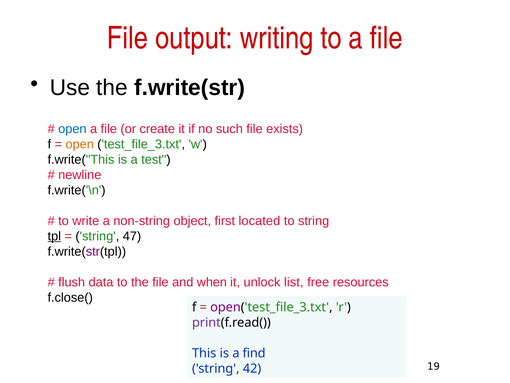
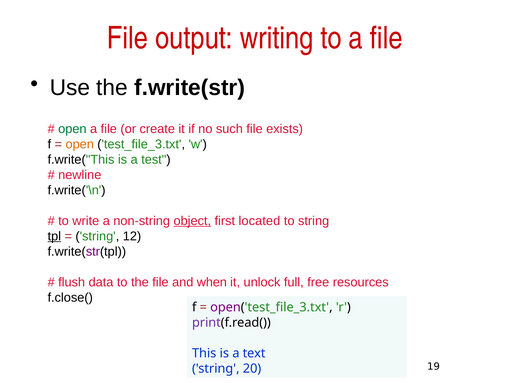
open at (72, 129) colour: blue -> green
object underline: none -> present
47: 47 -> 12
list: list -> full
find: find -> text
42: 42 -> 20
